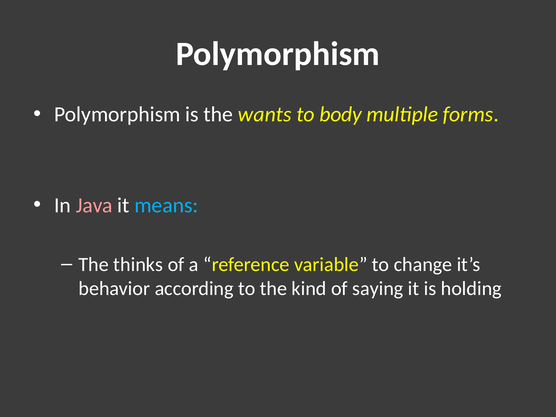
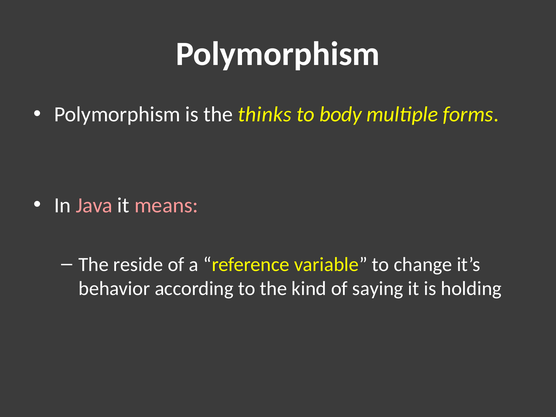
wants: wants -> thinks
means colour: light blue -> pink
thinks: thinks -> reside
